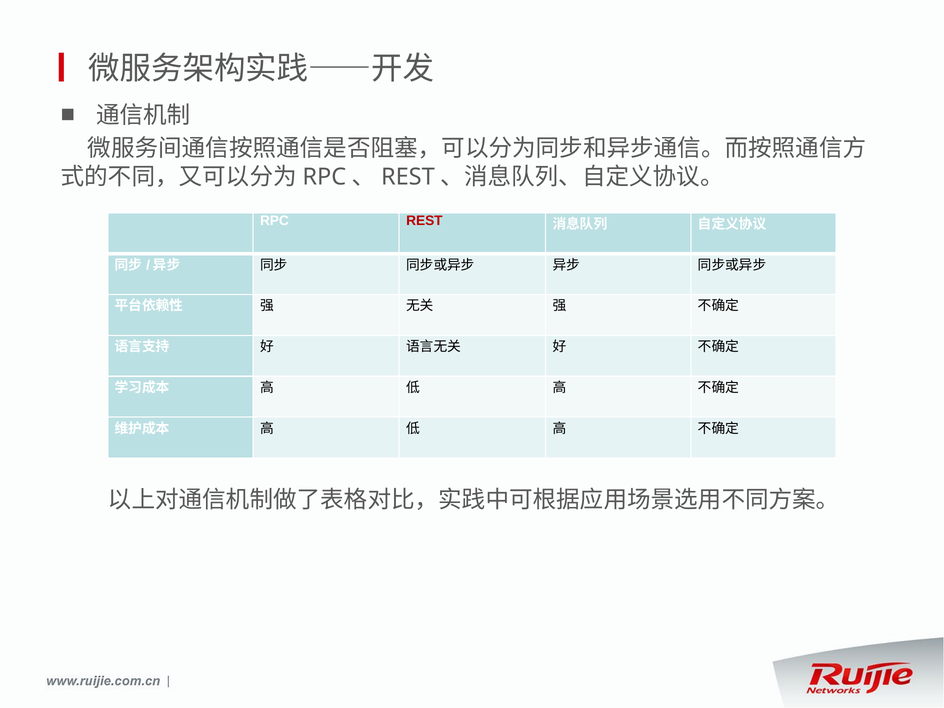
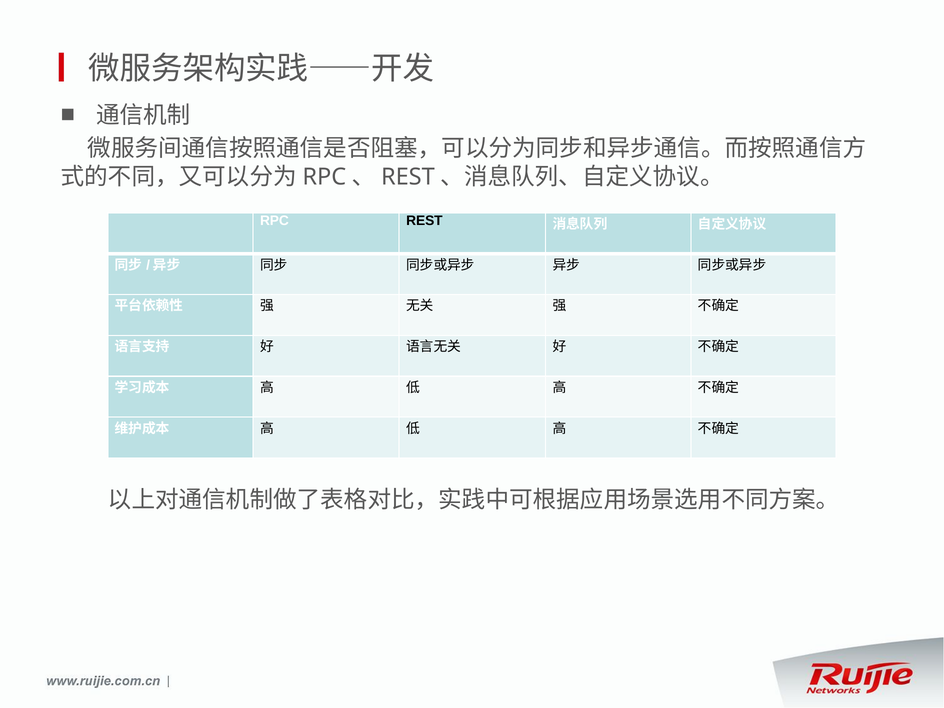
REST colour: red -> black
